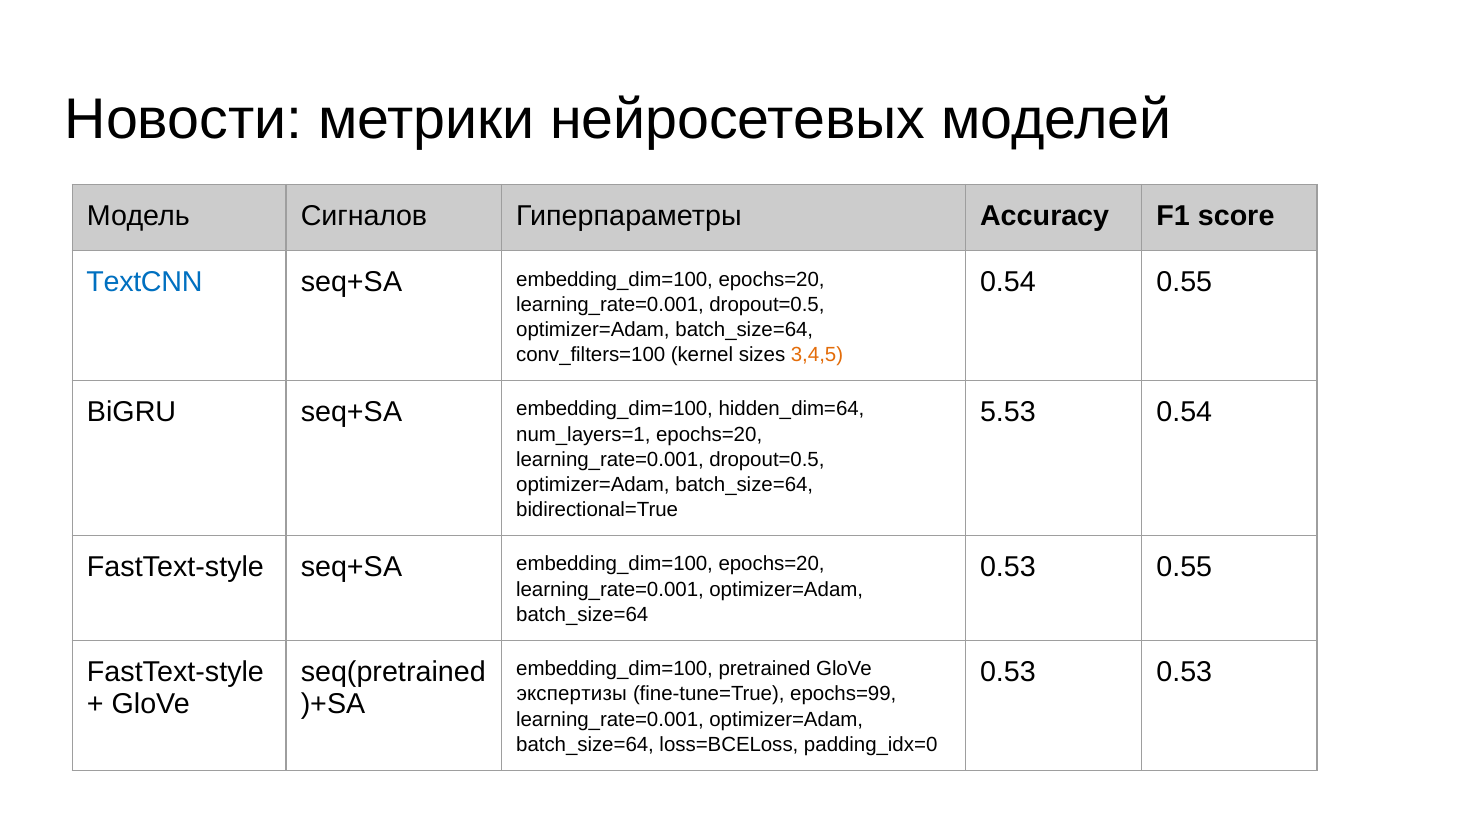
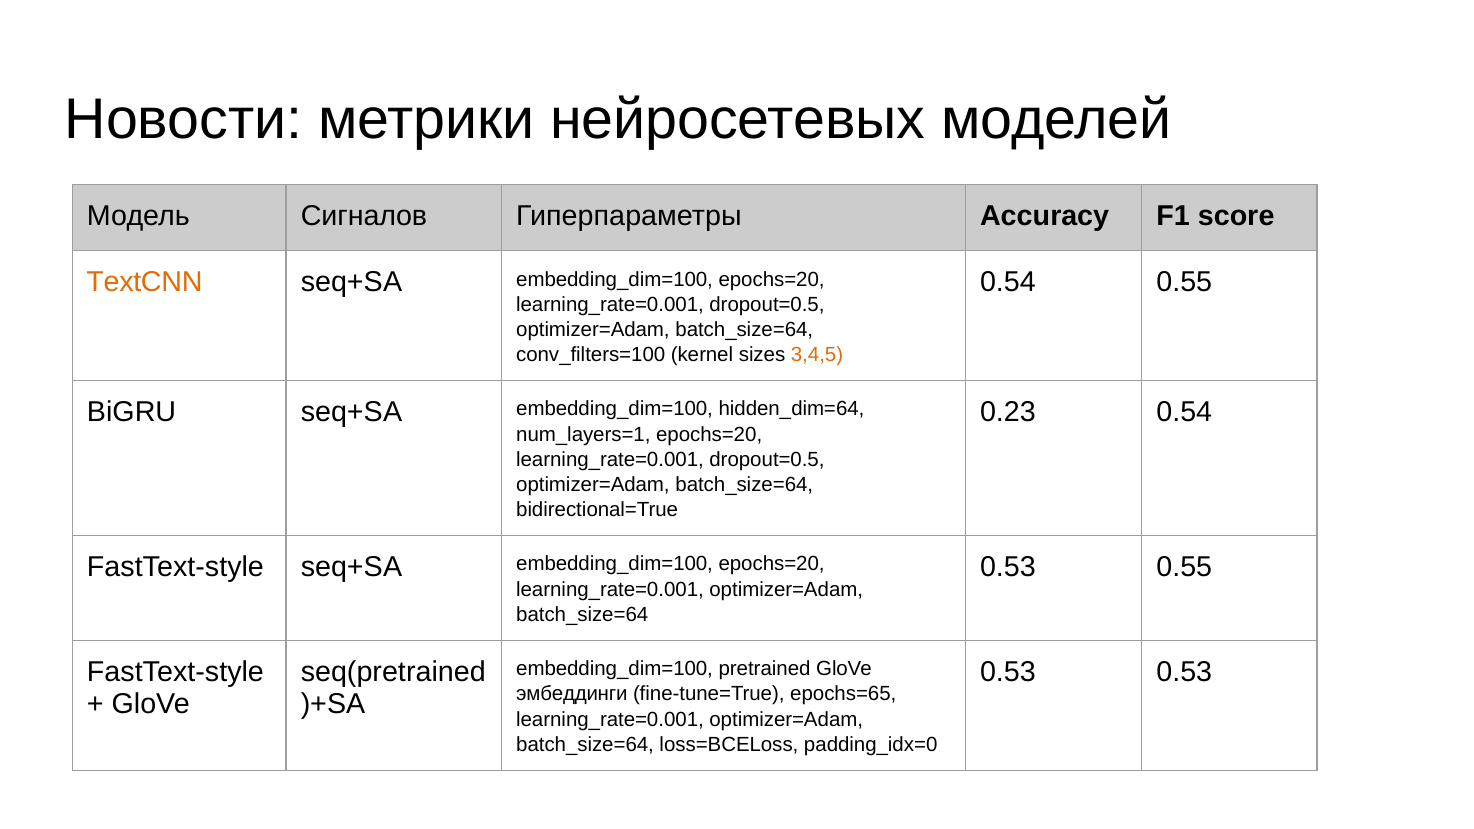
TextCNN colour: blue -> orange
5.53: 5.53 -> 0.23
экспертизы: экспертизы -> эмбеддинги
epochs=99: epochs=99 -> epochs=65
